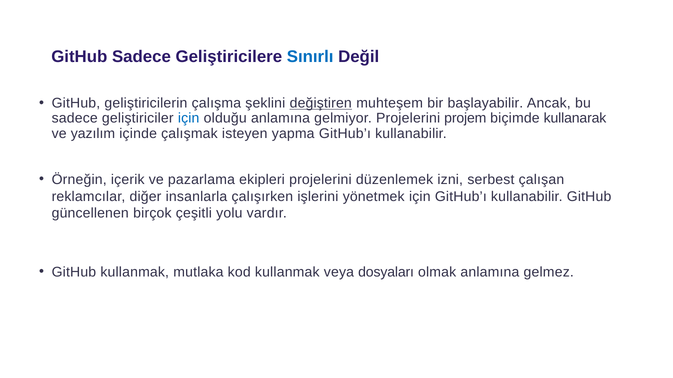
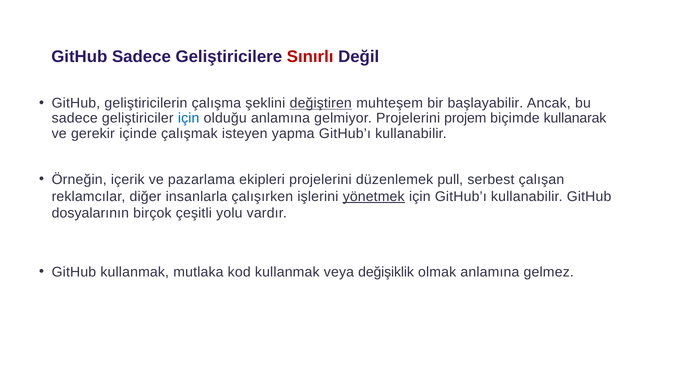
Sınırlı colour: blue -> red
yazılım: yazılım -> gerekir
izni: izni -> pull
yönetmek underline: none -> present
güncellenen: güncellenen -> dosyalarının
dosyaları: dosyaları -> değişiklik
